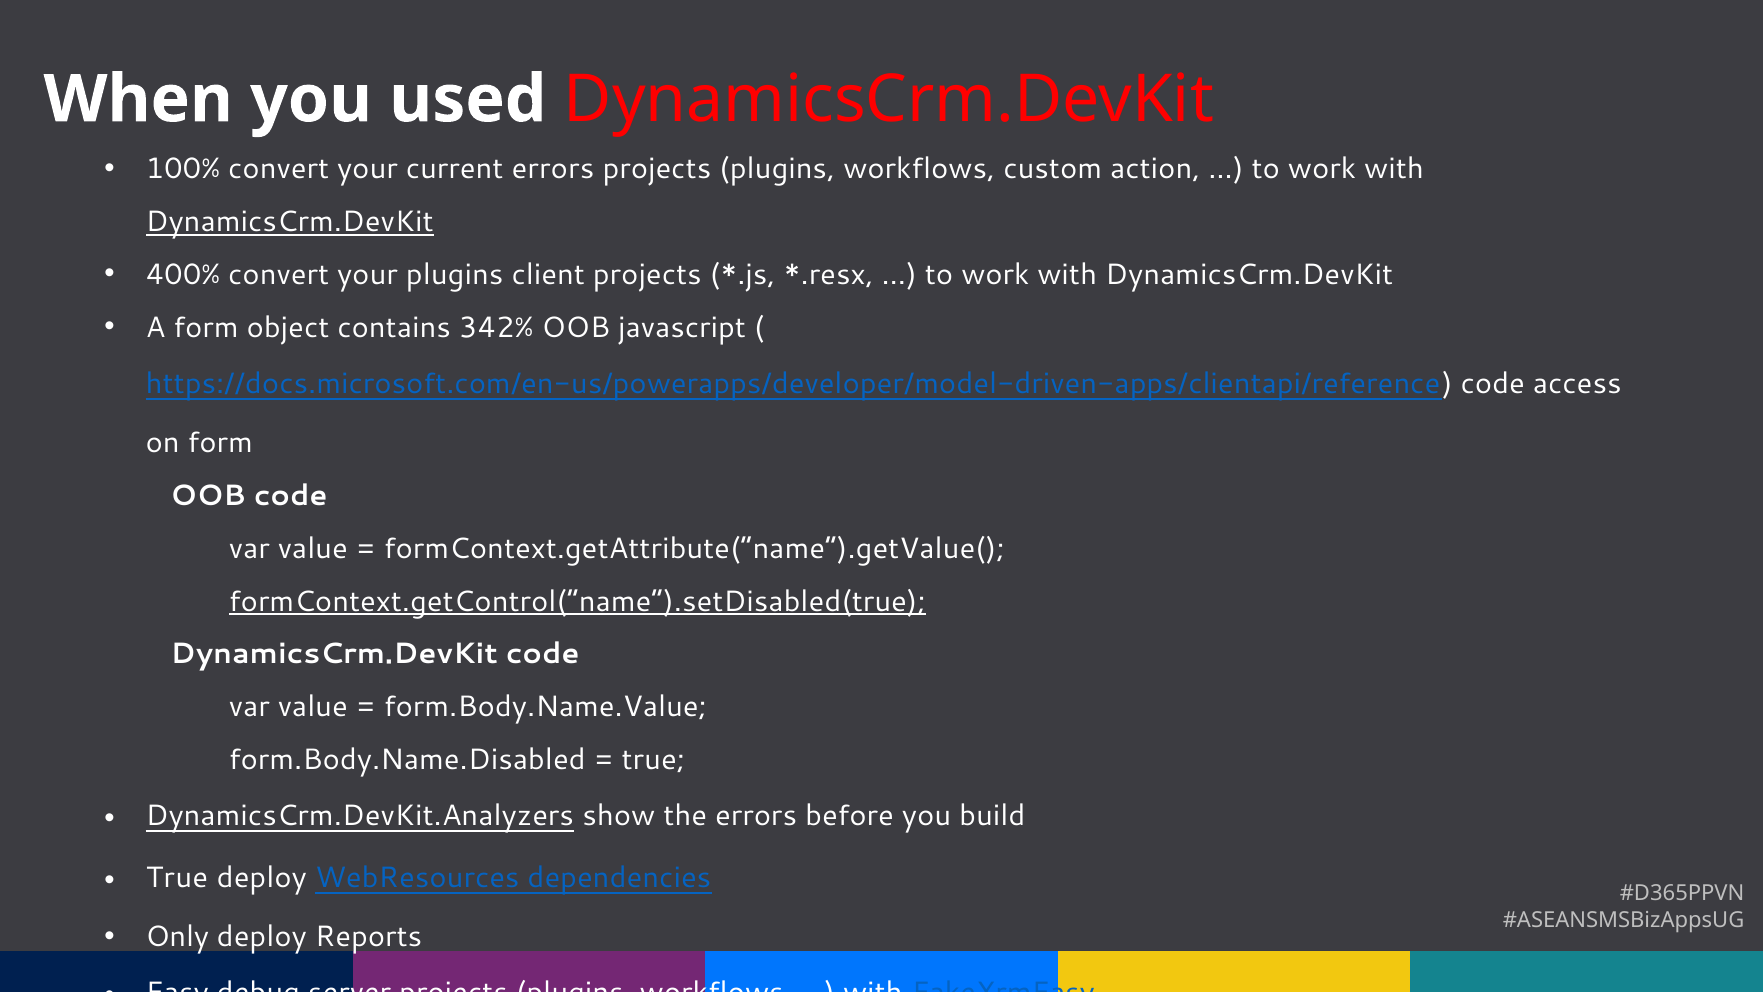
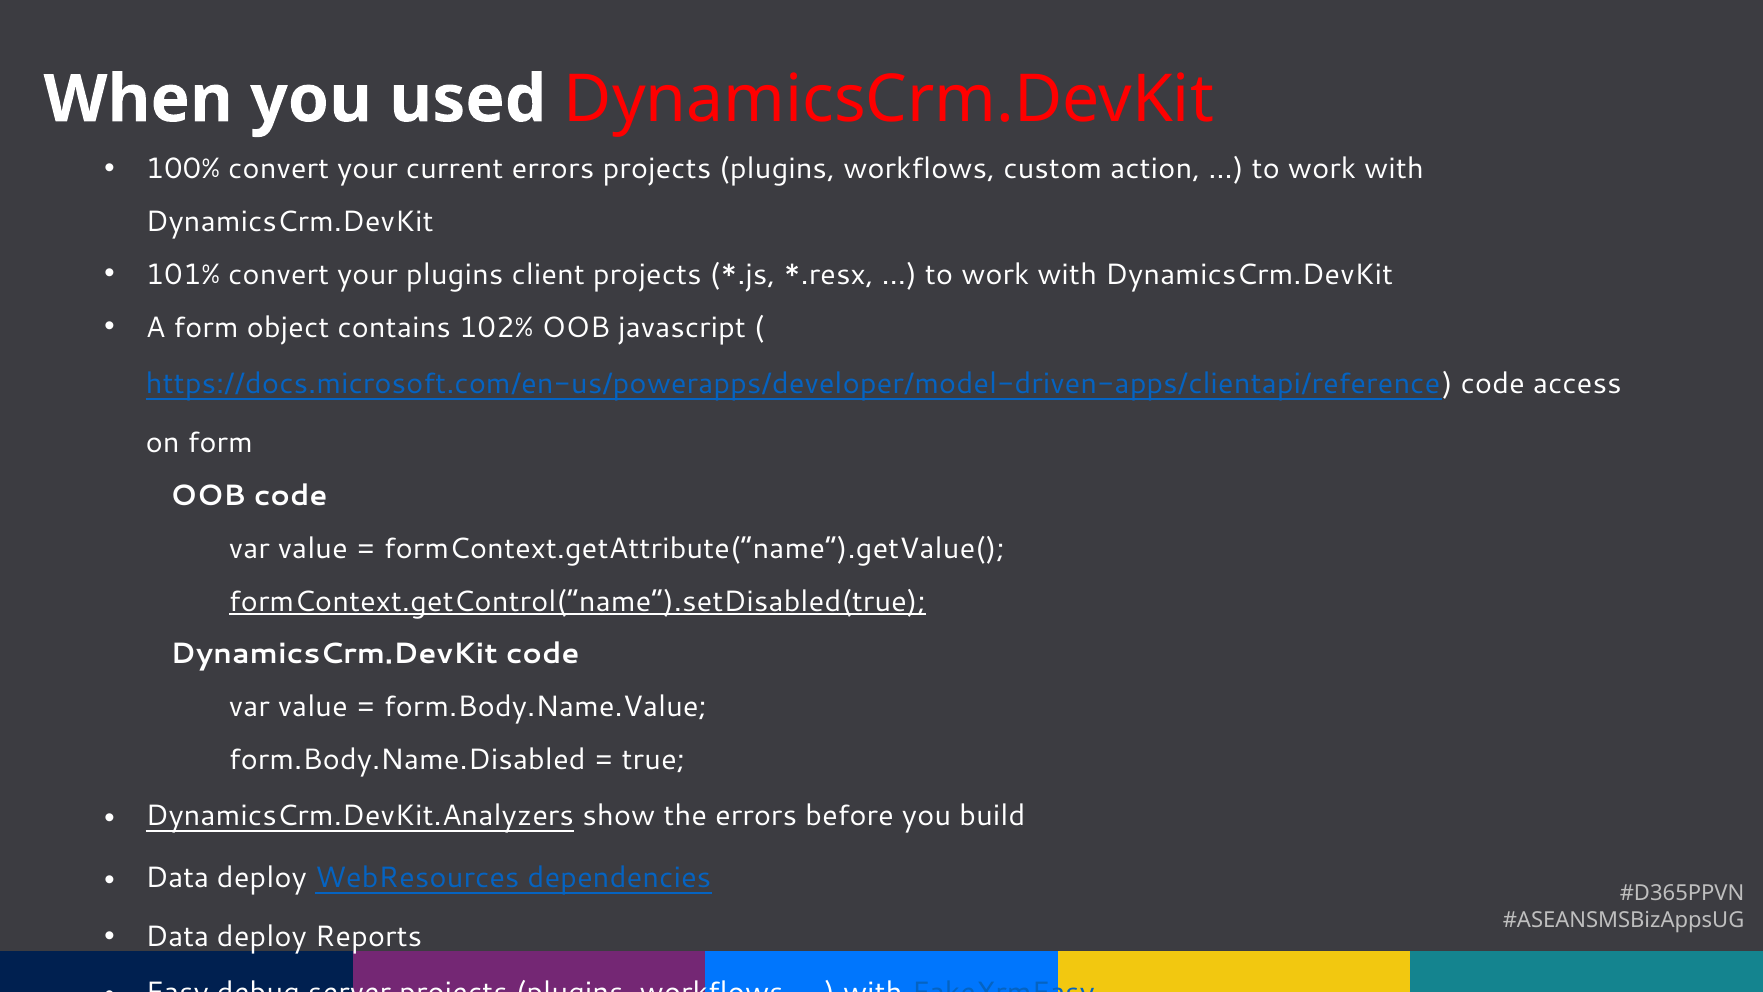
DynamicsCrm.DevKit at (290, 222) underline: present -> none
400%: 400% -> 101%
342%: 342% -> 102%
True at (177, 878): True -> Data
Only at (177, 937): Only -> Data
